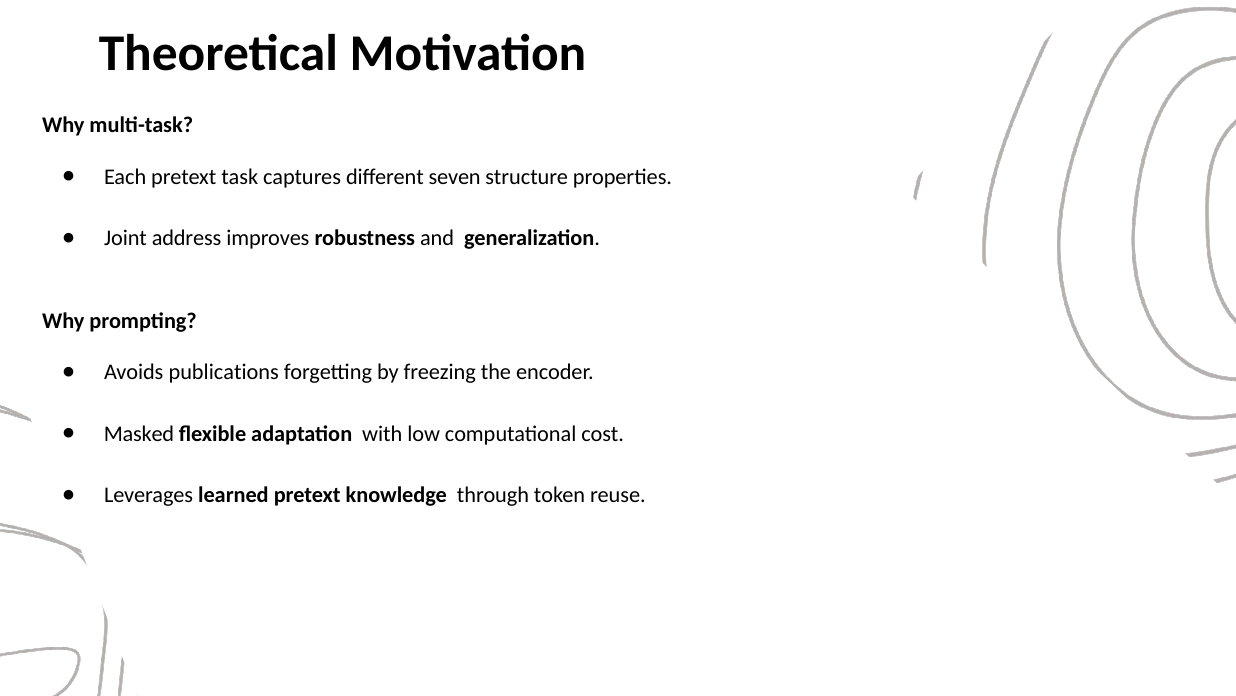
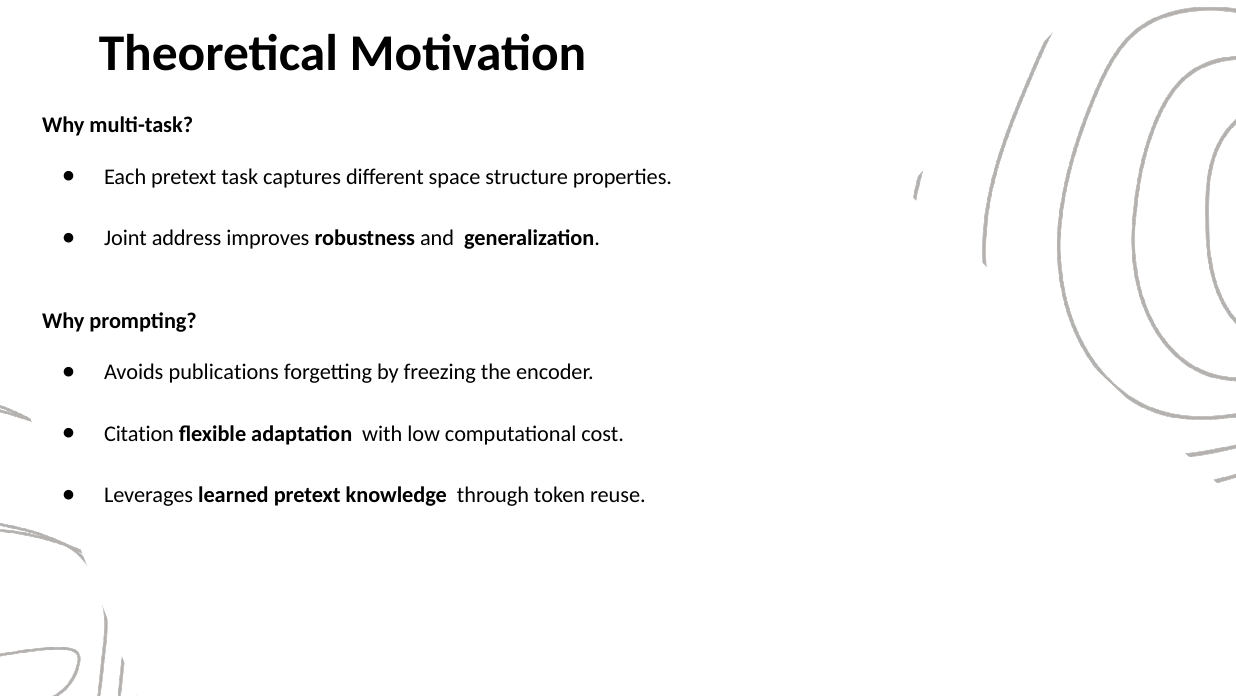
seven: seven -> space
Masked: Masked -> Citation
